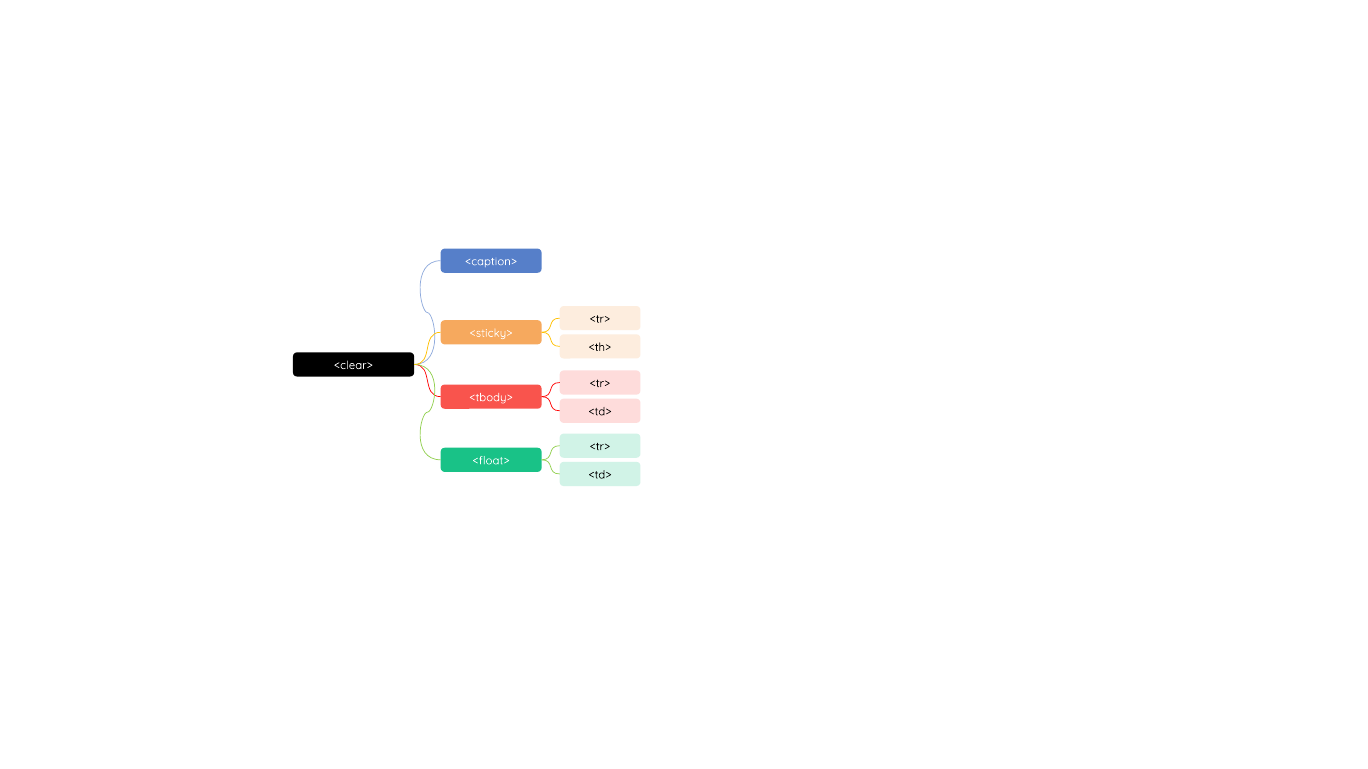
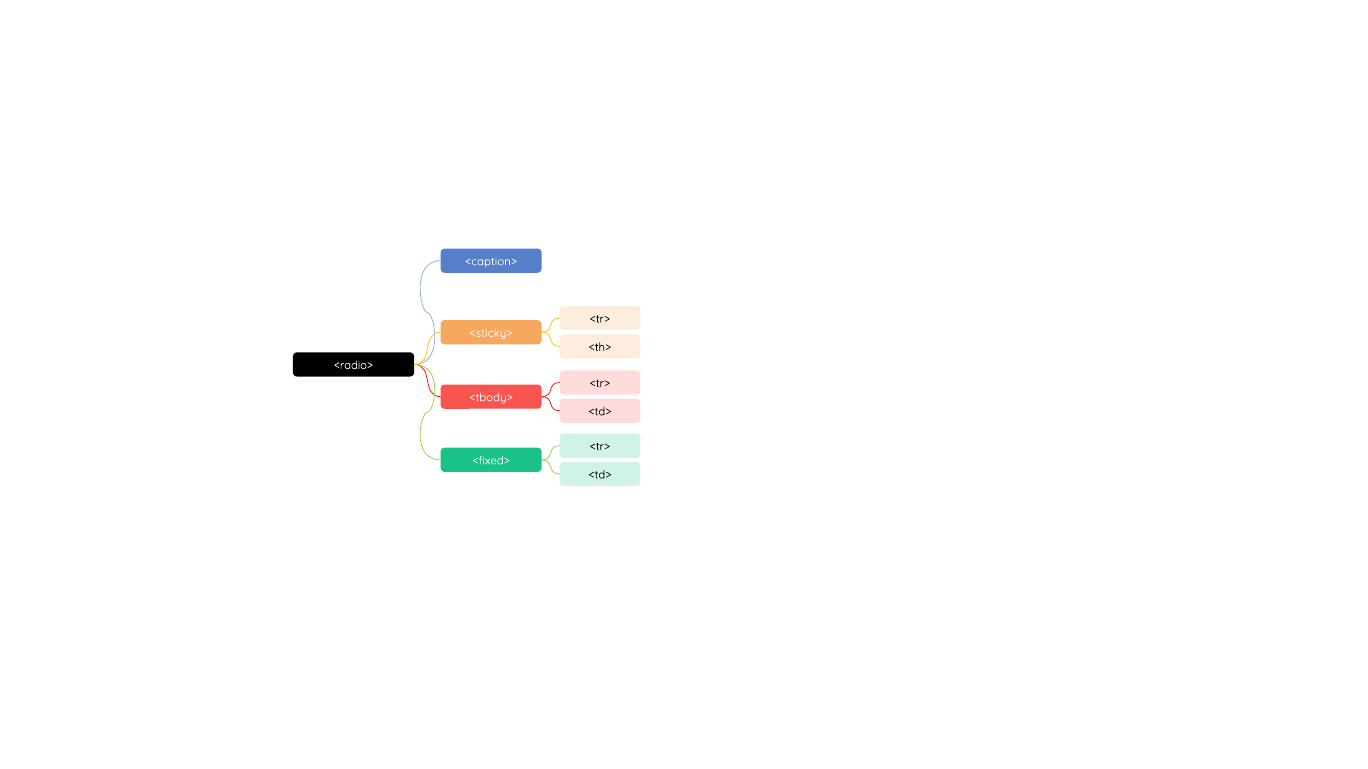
<clear>: <clear> -> <radio>
<float>: <float> -> <fixed>
